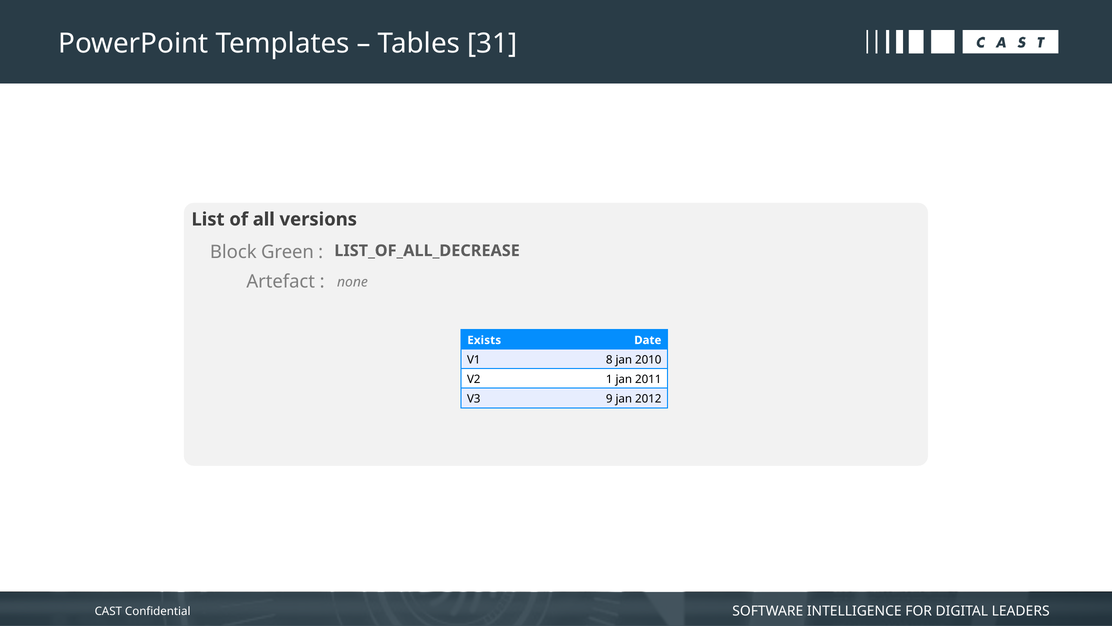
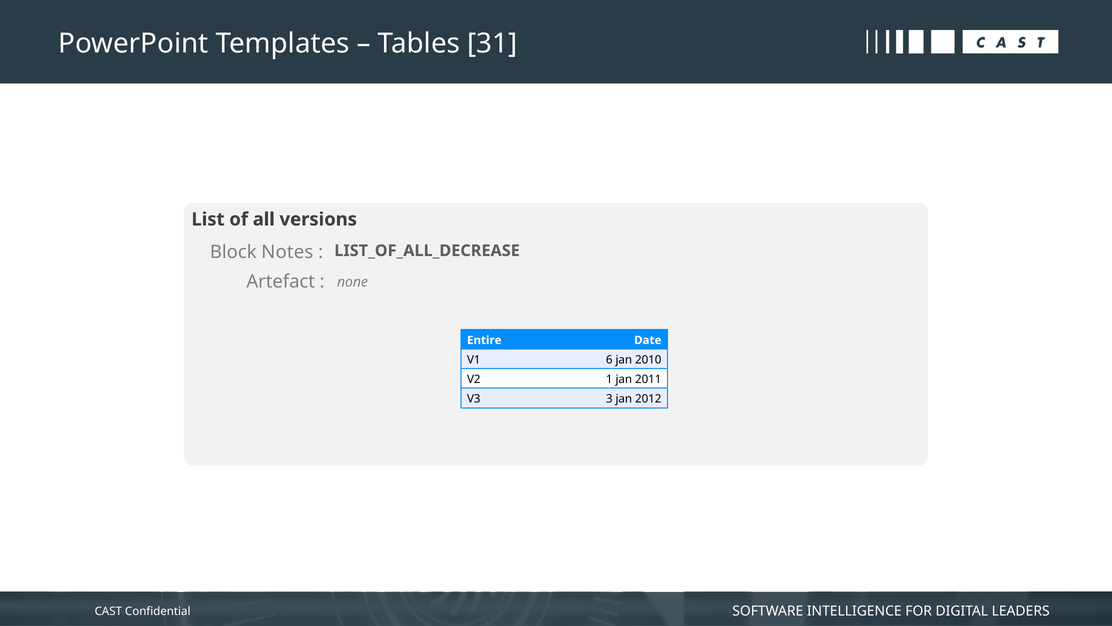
Green: Green -> Notes
Exists: Exists -> Entire
8: 8 -> 6
9: 9 -> 3
